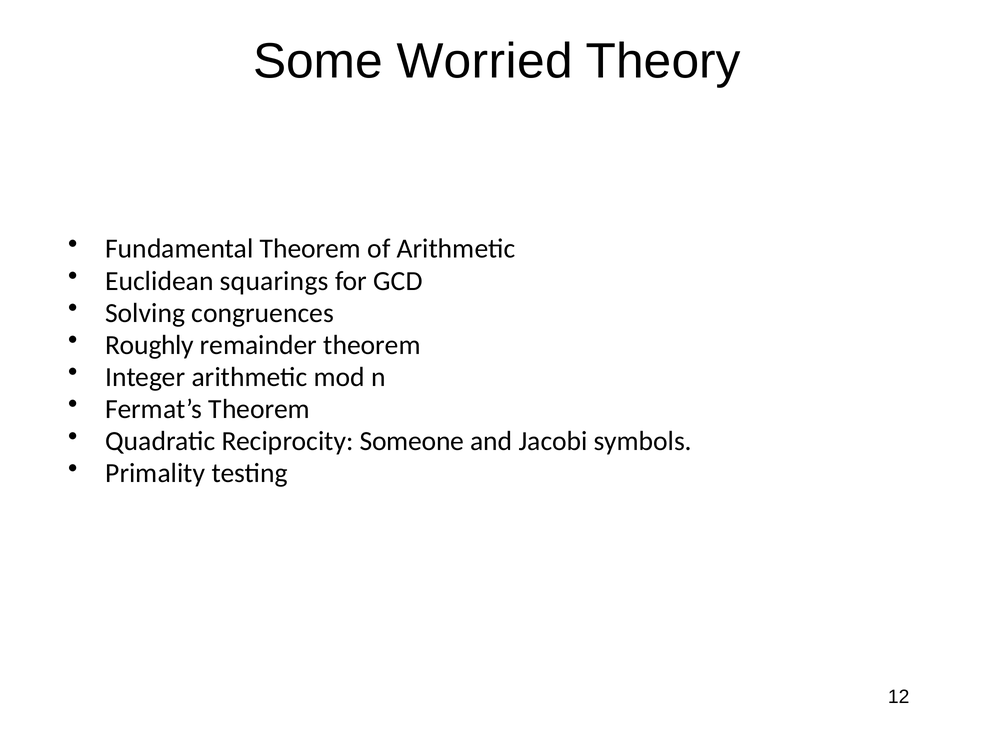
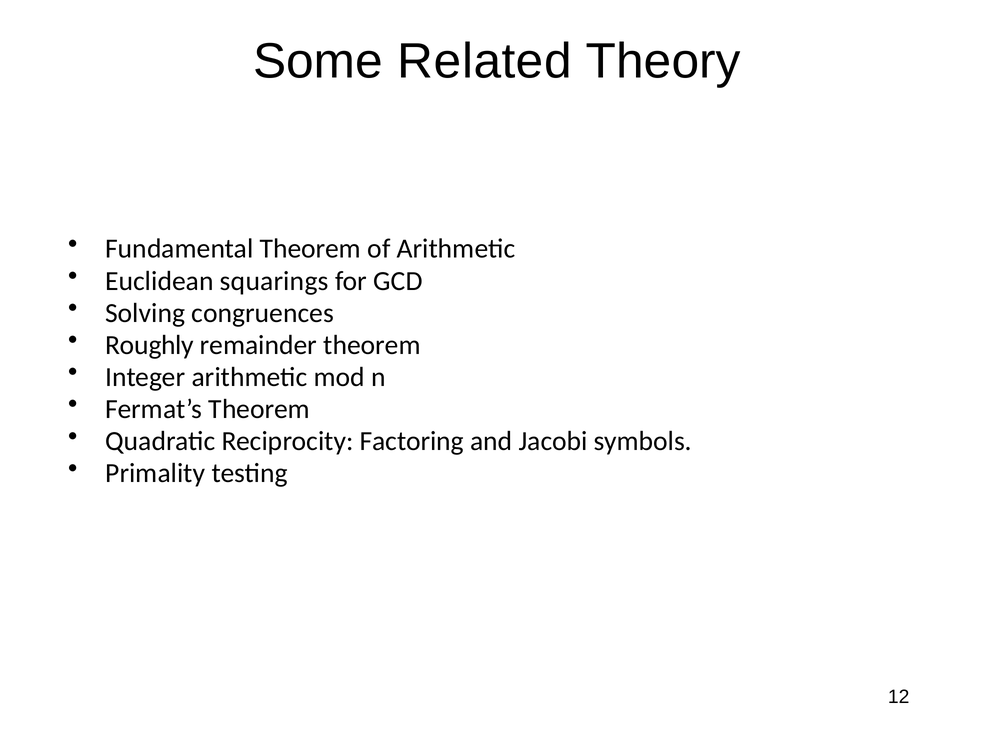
Worried: Worried -> Related
Someone: Someone -> Factoring
